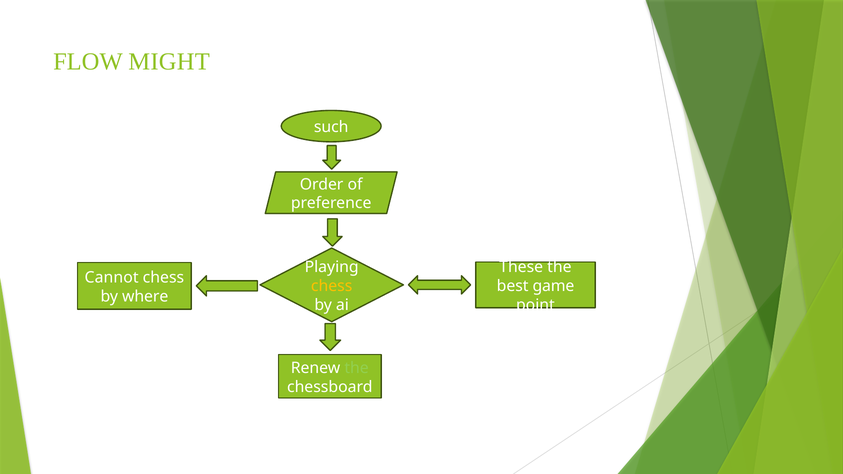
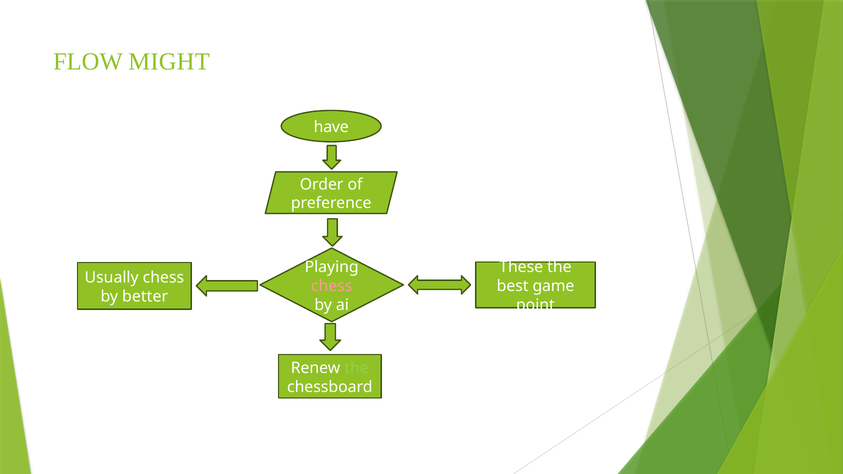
such: such -> have
Cannot: Cannot -> Usually
chess at (332, 286) colour: yellow -> pink
where: where -> better
